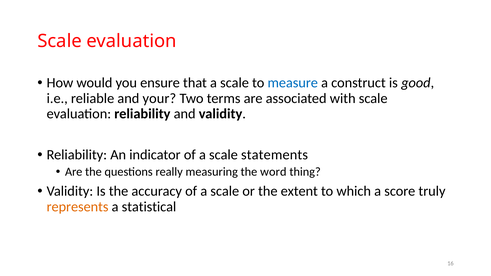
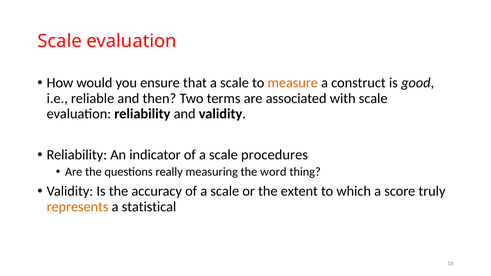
measure colour: blue -> orange
your: your -> then
statements: statements -> procedures
